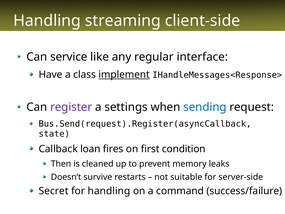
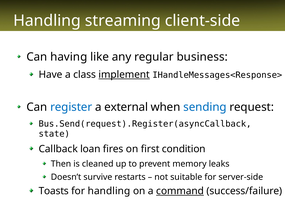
service: service -> having
interface: interface -> business
register colour: purple -> blue
settings: settings -> external
Secret: Secret -> Toasts
command underline: none -> present
